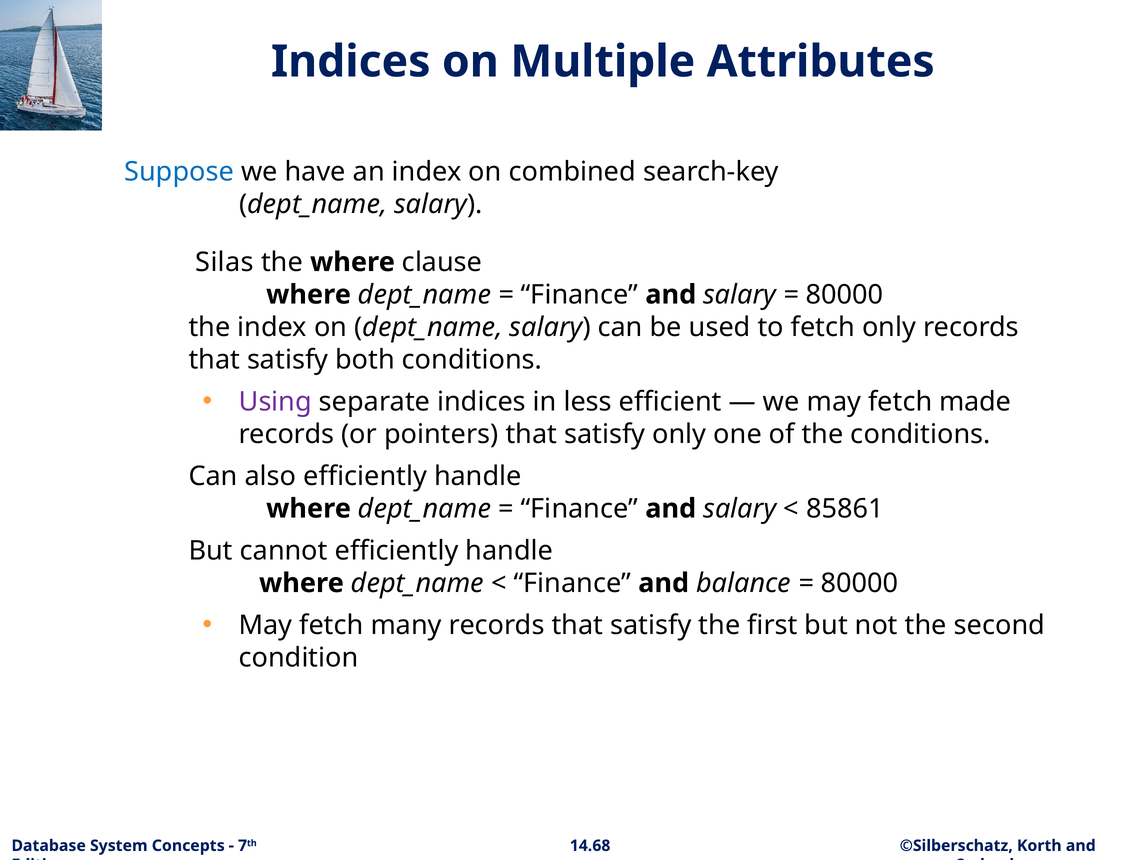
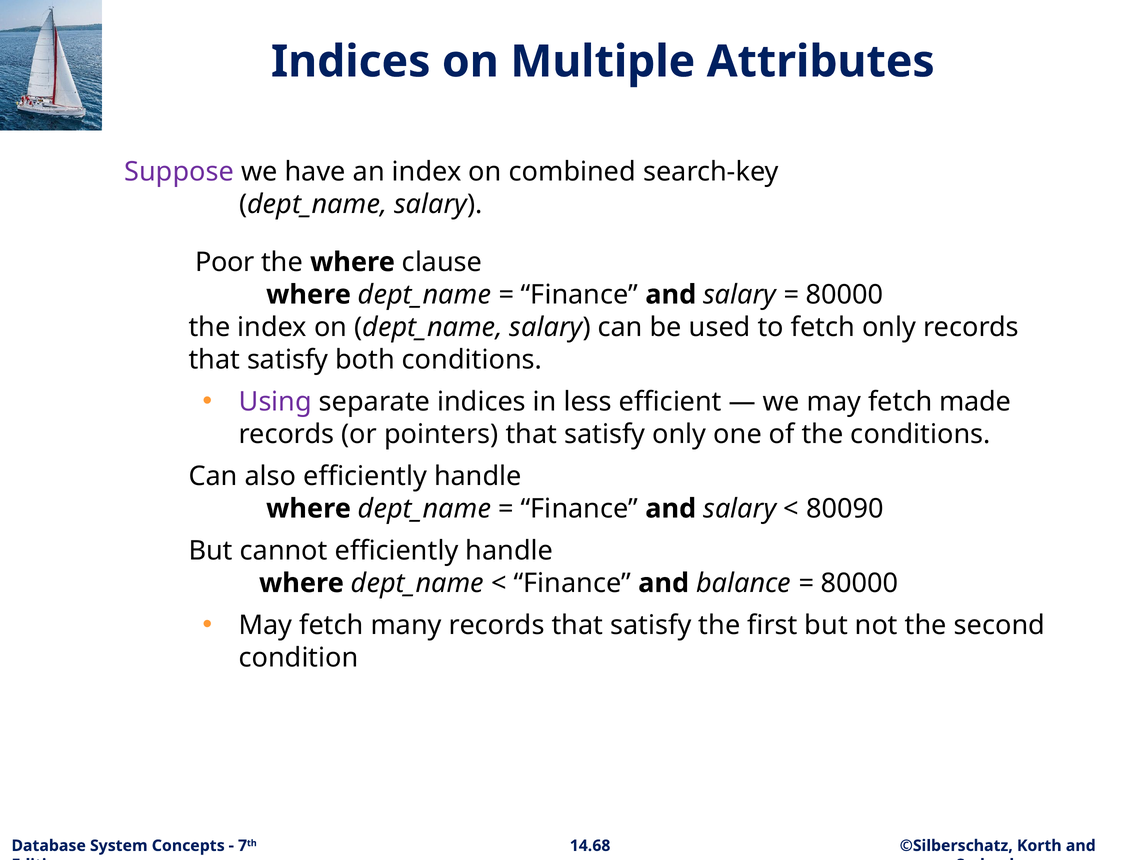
Suppose colour: blue -> purple
Silas: Silas -> Poor
85861: 85861 -> 80090
